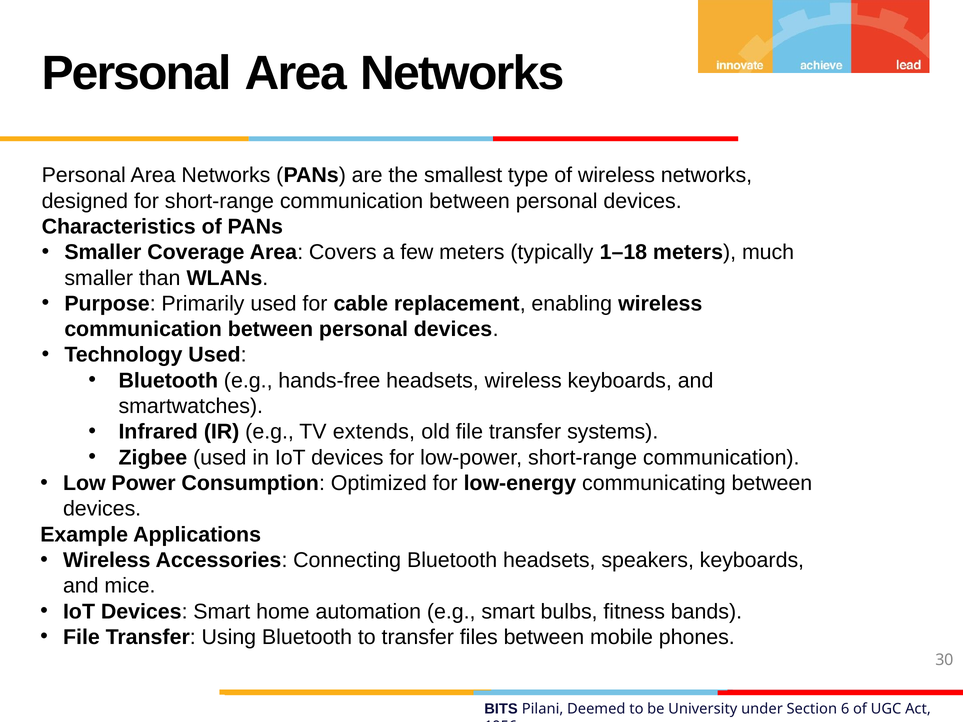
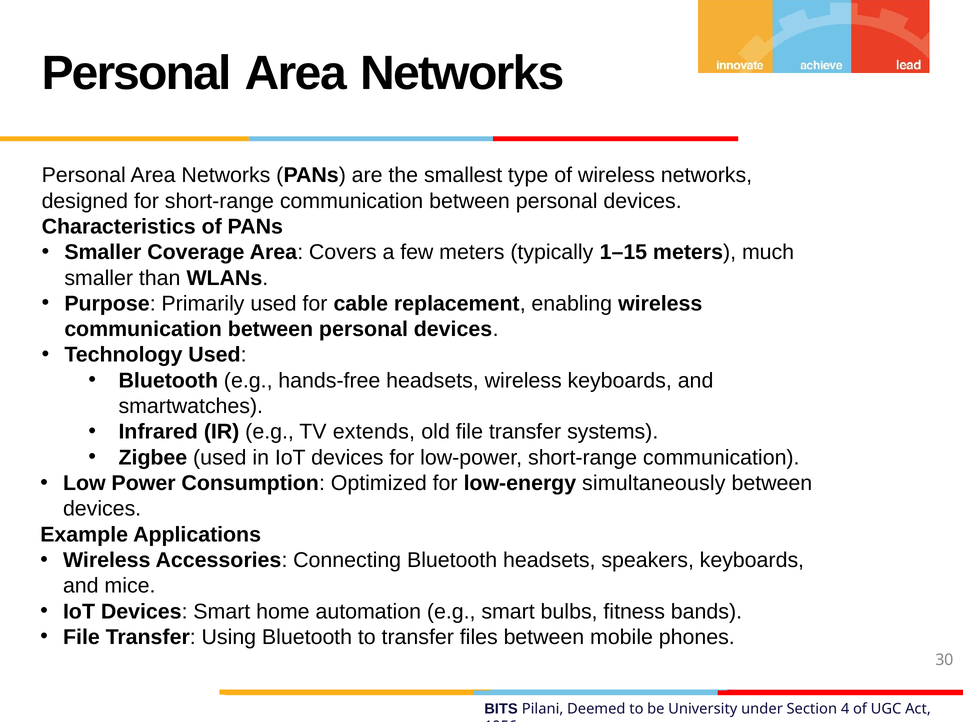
1–18: 1–18 -> 1–15
communicating: communicating -> simultaneously
6: 6 -> 4
